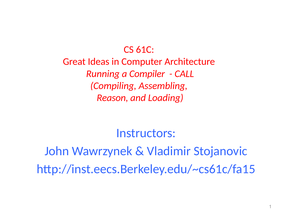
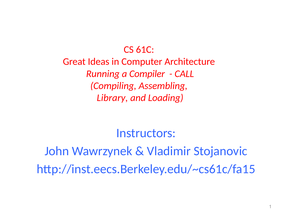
Reason: Reason -> Library
